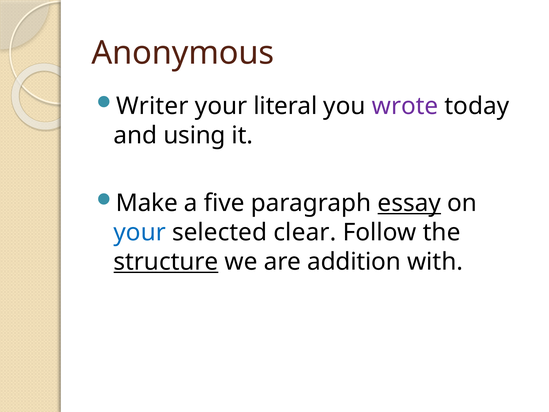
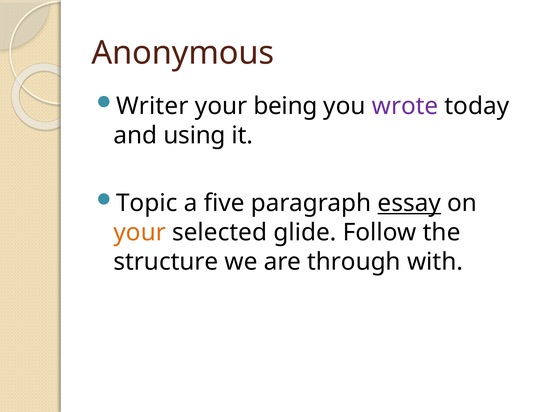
literal: literal -> being
Make: Make -> Topic
your at (140, 232) colour: blue -> orange
clear: clear -> glide
structure underline: present -> none
addition: addition -> through
